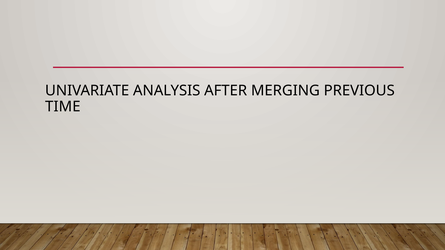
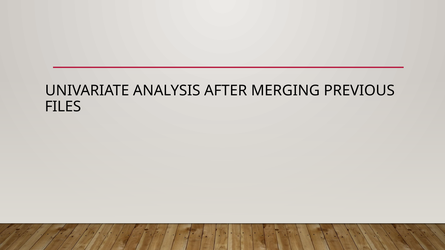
TIME: TIME -> FILES
